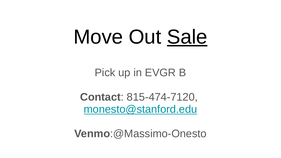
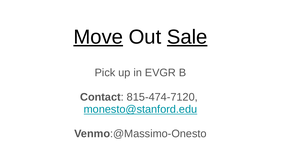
Move underline: none -> present
